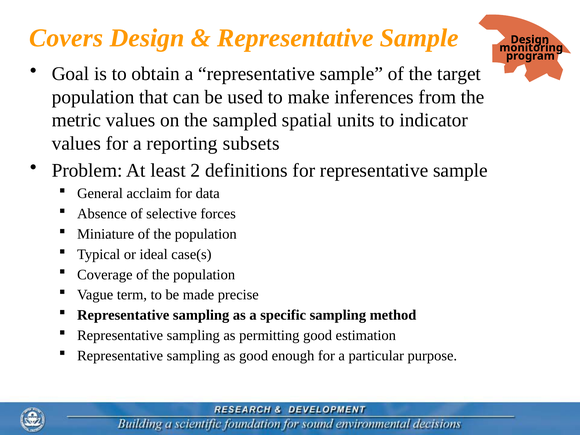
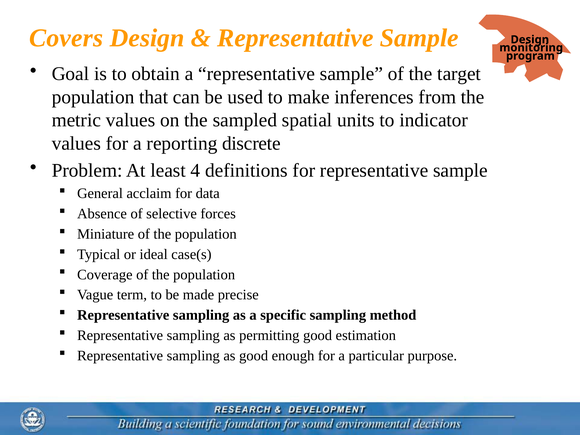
subsets: subsets -> discrete
2: 2 -> 4
